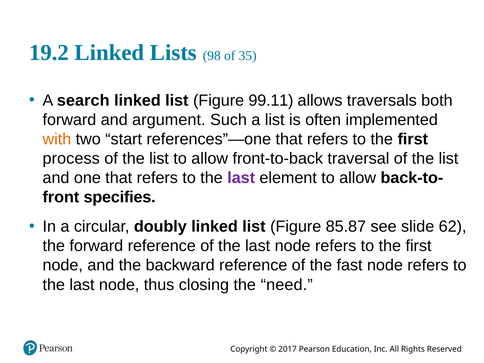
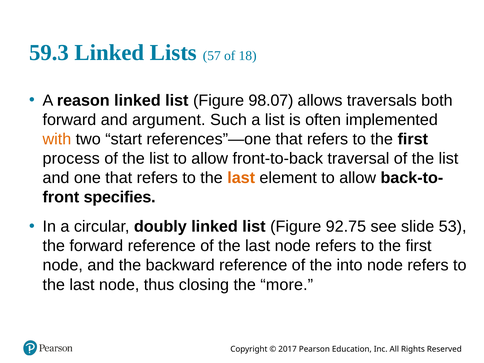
19.2: 19.2 -> 59.3
98: 98 -> 57
35: 35 -> 18
search: search -> reason
99.11: 99.11 -> 98.07
last at (241, 178) colour: purple -> orange
85.87: 85.87 -> 92.75
62: 62 -> 53
fast: fast -> into
need: need -> more
